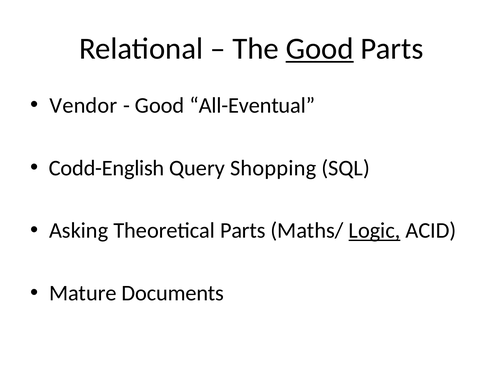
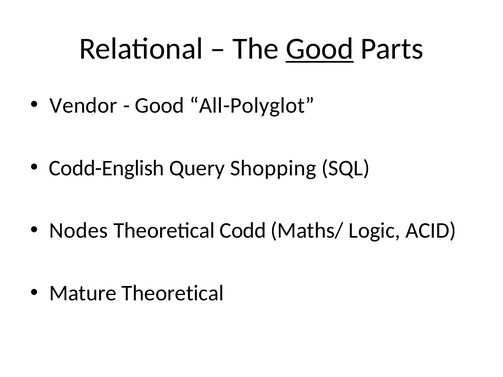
All-Eventual: All-Eventual -> All-Polyglot
Asking: Asking -> Nodes
Theoretical Parts: Parts -> Codd
Logic underline: present -> none
Mature Documents: Documents -> Theoretical
